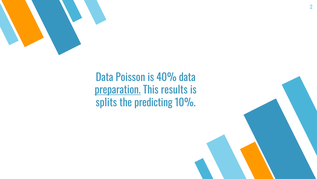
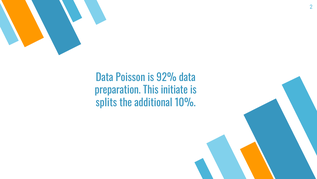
40%: 40% -> 92%
preparation underline: present -> none
results: results -> initiate
predicting: predicting -> additional
